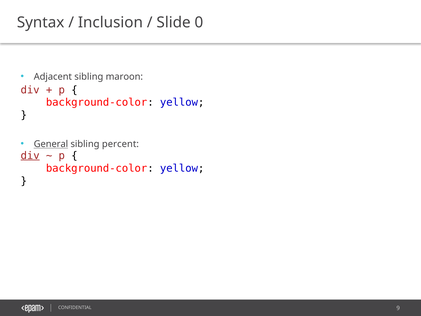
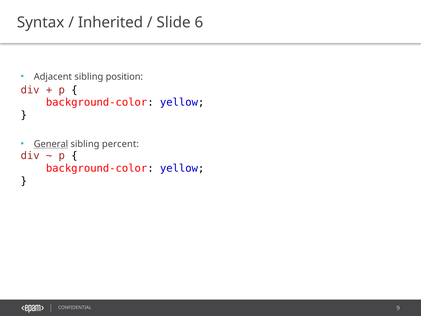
Inclusion: Inclusion -> Inherited
0: 0 -> 6
maroon: maroon -> position
div at (30, 155) underline: present -> none
